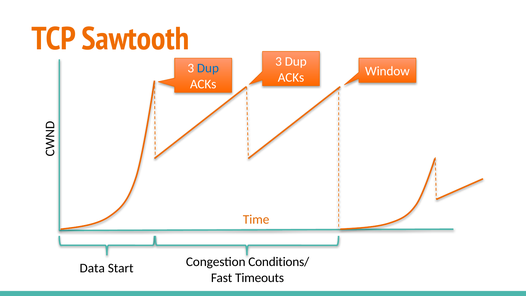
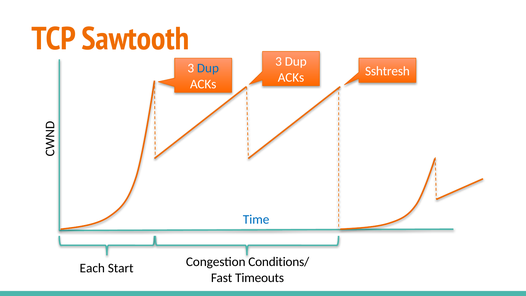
Window: Window -> Sshtresh
Time colour: orange -> blue
Data: Data -> Each
